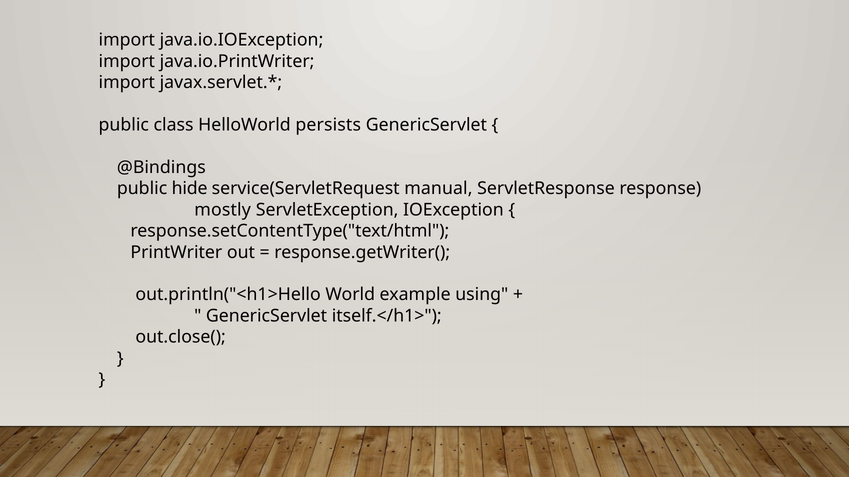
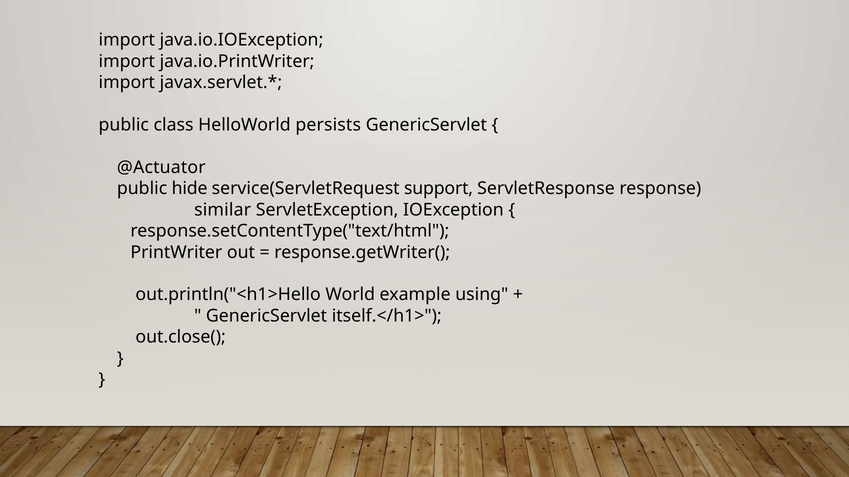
@Bindings: @Bindings -> @Actuator
manual: manual -> support
mostly: mostly -> similar
